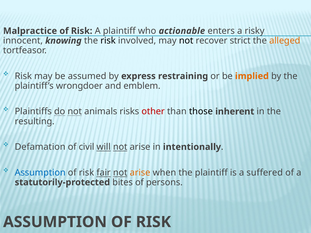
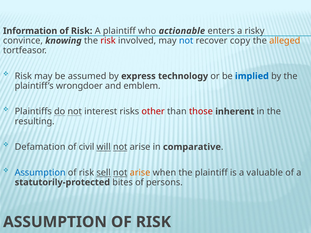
Malpractice: Malpractice -> Information
innocent: innocent -> convince
risk at (108, 41) colour: black -> red
not at (186, 41) colour: black -> blue
strict: strict -> copy
restraining: restraining -> technology
implied colour: orange -> blue
animals: animals -> interest
those colour: black -> red
intentionally: intentionally -> comparative
fair: fair -> sell
suffered: suffered -> valuable
